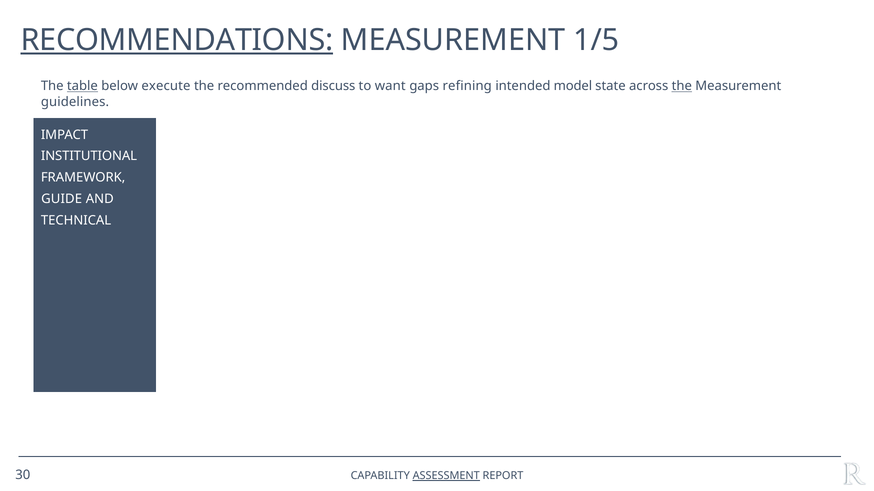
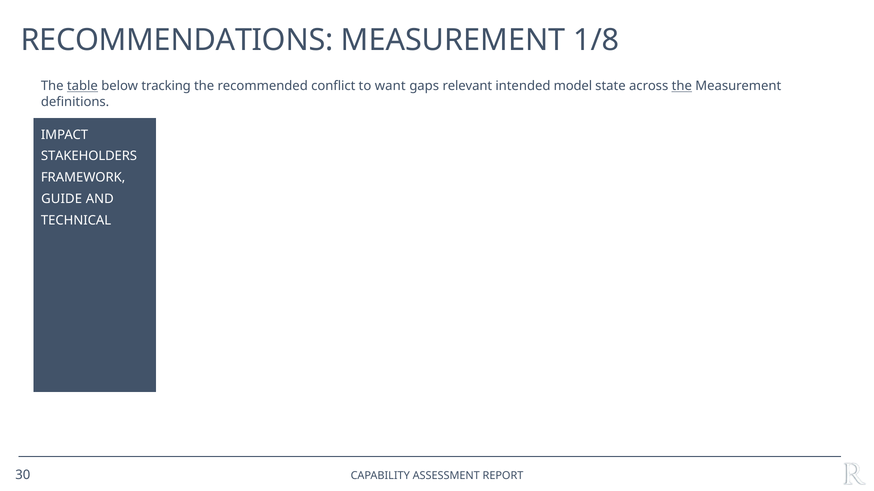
RECOMMENDATIONS underline: present -> none
1/5: 1/5 -> 1/8
execute: execute -> tracking
discuss: discuss -> conflict
refining: refining -> relevant
guidelines: guidelines -> definitions
INSTITUTIONAL: INSTITUTIONAL -> STAKEHOLDERS
ASSESSMENT underline: present -> none
